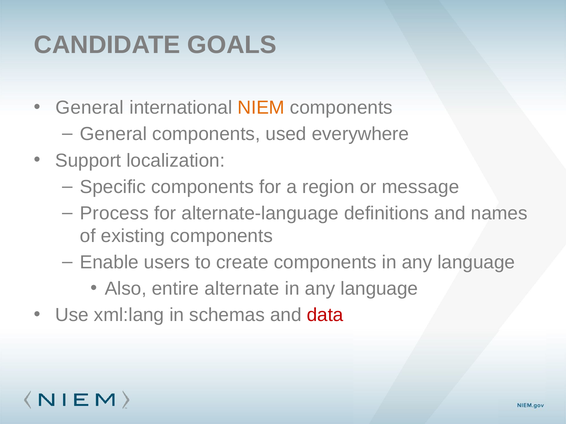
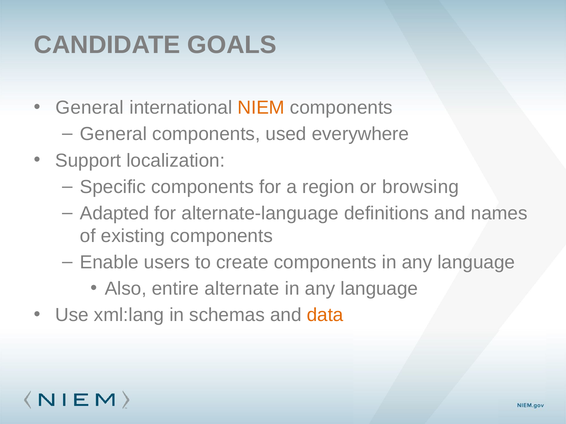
message: message -> browsing
Process: Process -> Adapted
data colour: red -> orange
